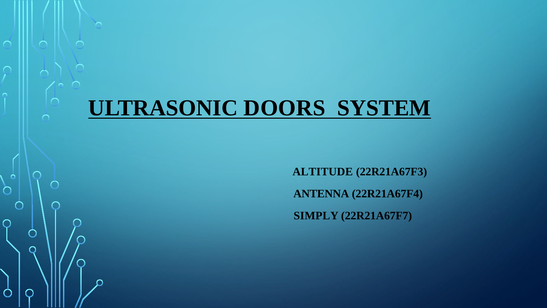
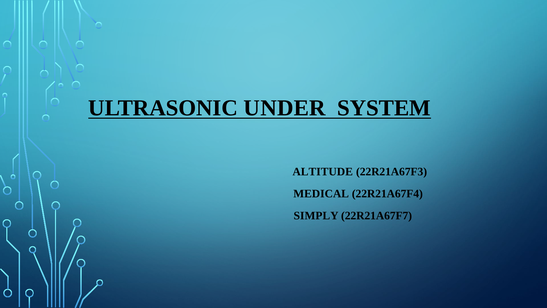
DOORS: DOORS -> UNDER
ANTENNA: ANTENNA -> MEDICAL
